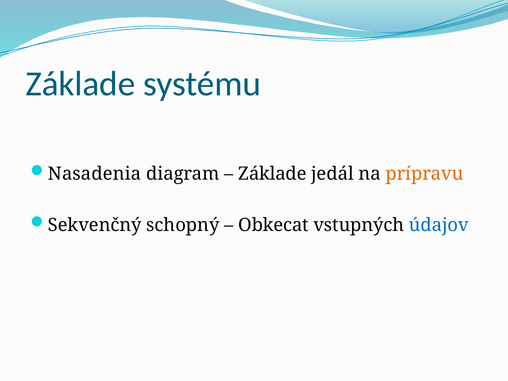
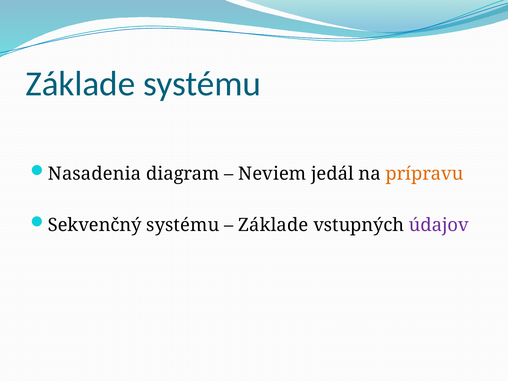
Základe at (272, 174): Základe -> Neviem
Sekvenčný schopný: schopný -> systému
Obkecat at (273, 225): Obkecat -> Základe
údajov colour: blue -> purple
